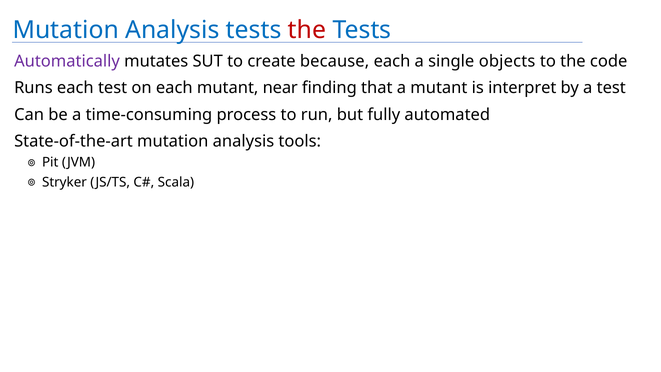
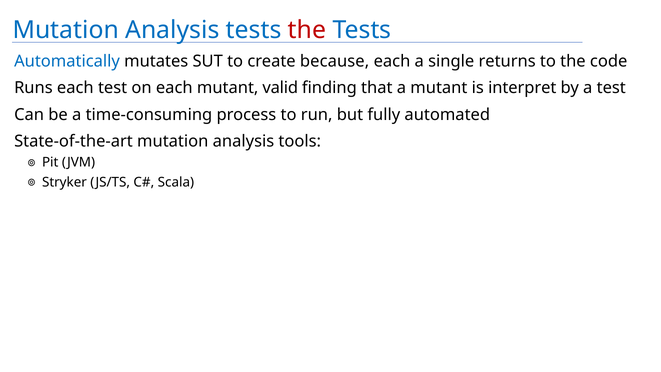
Automatically colour: purple -> blue
objects: objects -> returns
near: near -> valid
